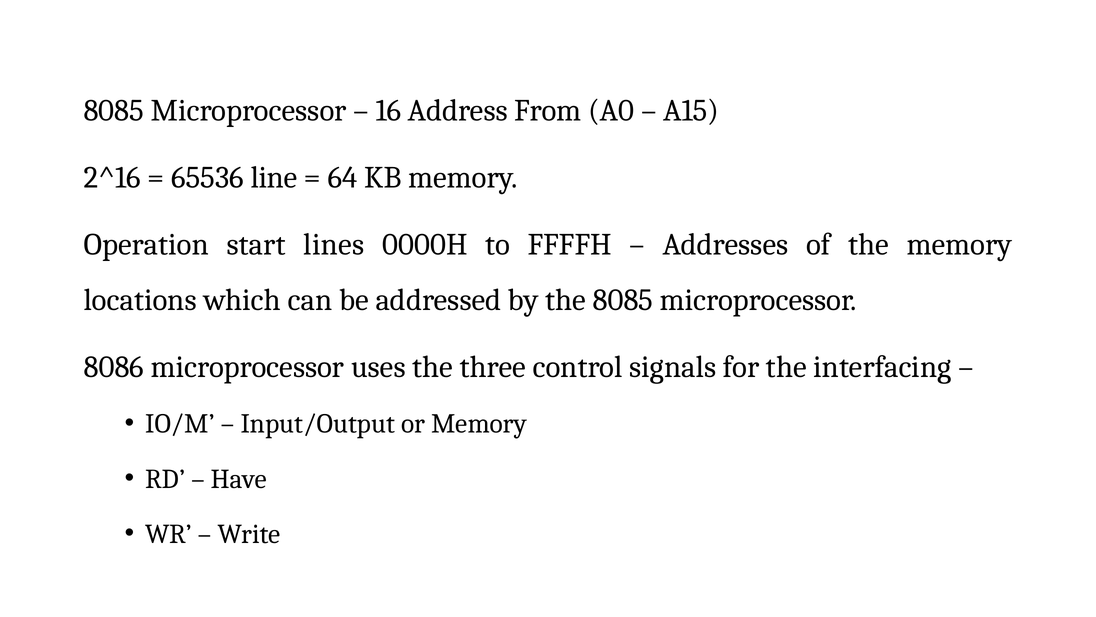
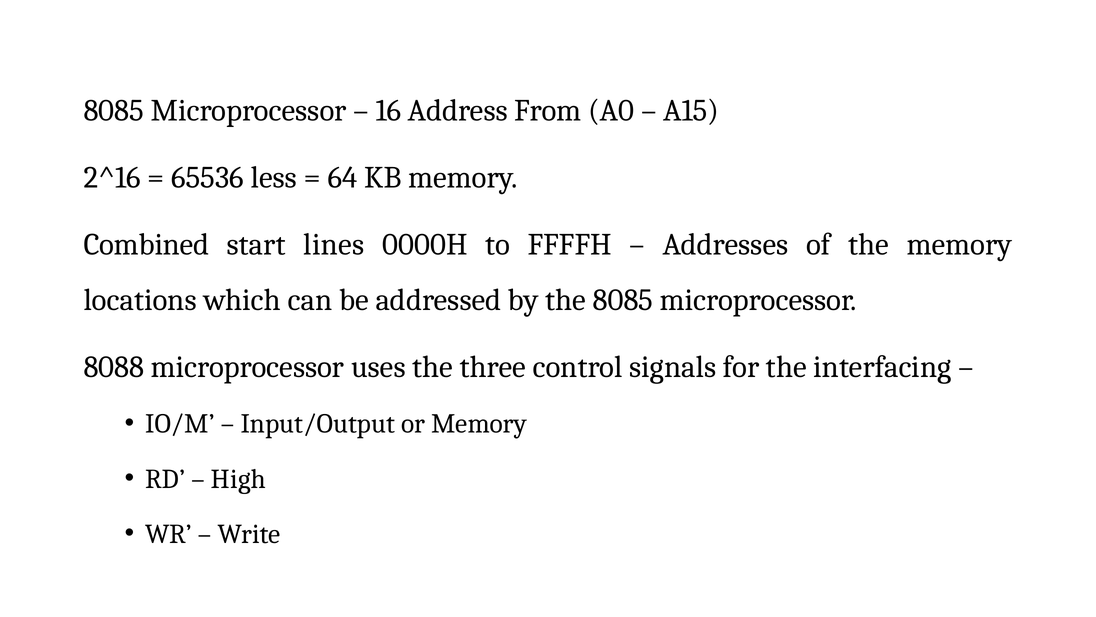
line: line -> less
Operation: Operation -> Combined
8086: 8086 -> 8088
Have: Have -> High
